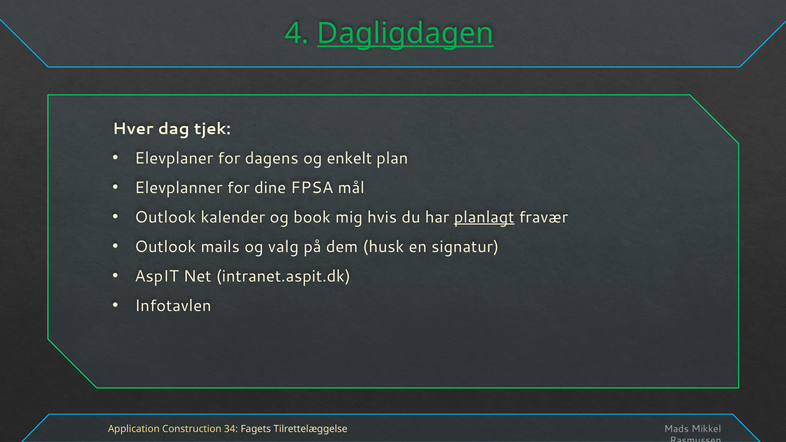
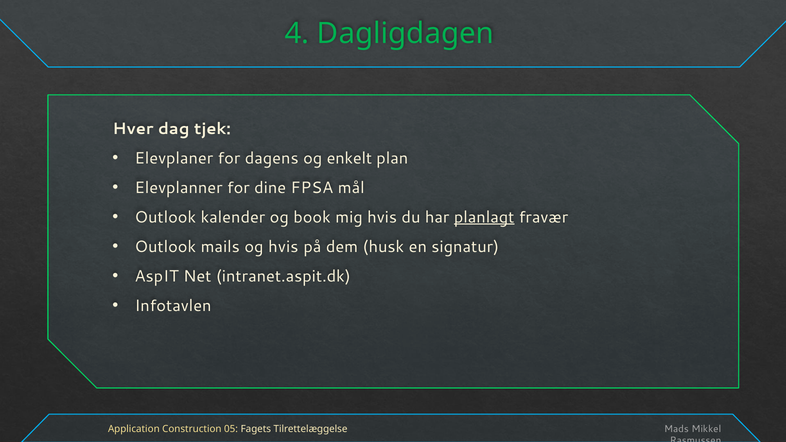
Dagligdagen underline: present -> none
og valg: valg -> hvis
34: 34 -> 05
